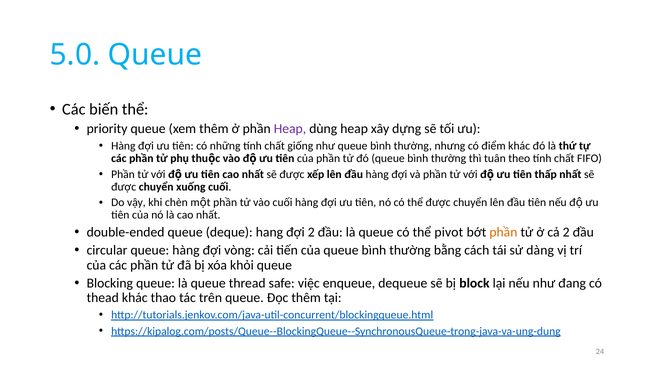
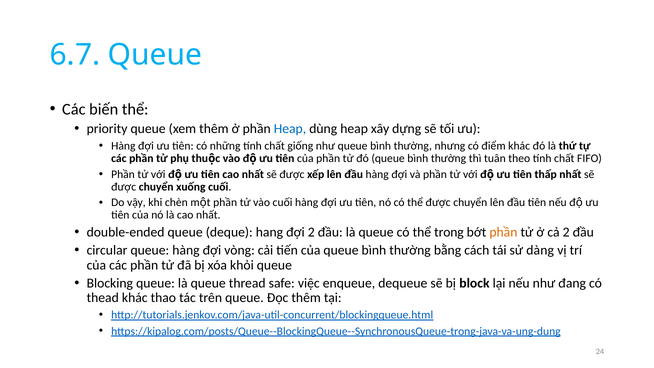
5.0: 5.0 -> 6.7
Heap at (290, 129) colour: purple -> blue
pivot: pivot -> trong
